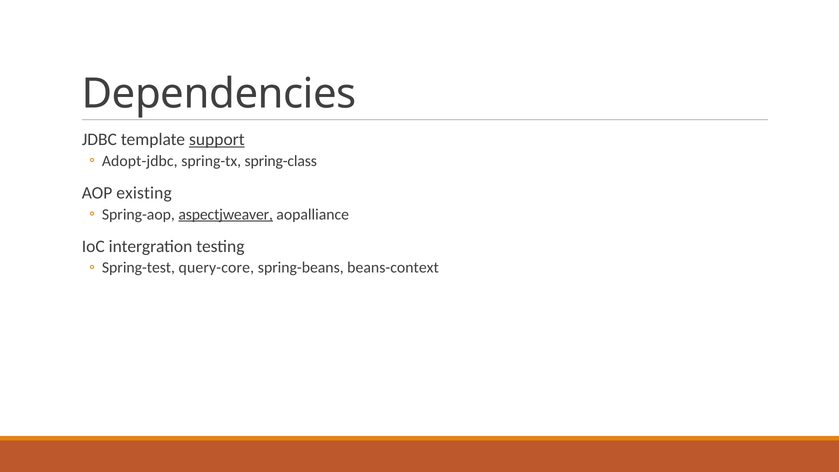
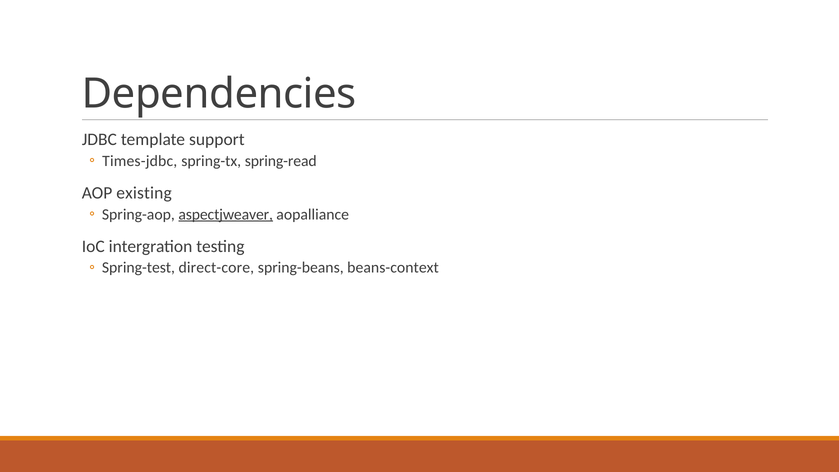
support underline: present -> none
Adopt-jdbc: Adopt-jdbc -> Times-jdbc
spring-class: spring-class -> spring-read
query-core: query-core -> direct-core
